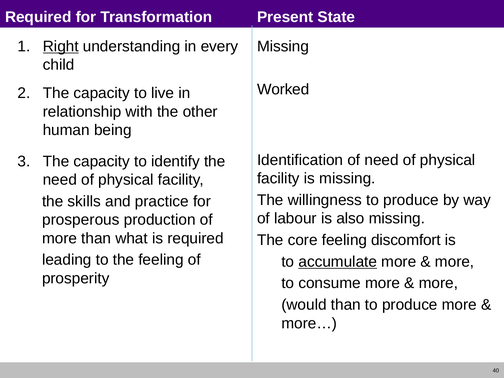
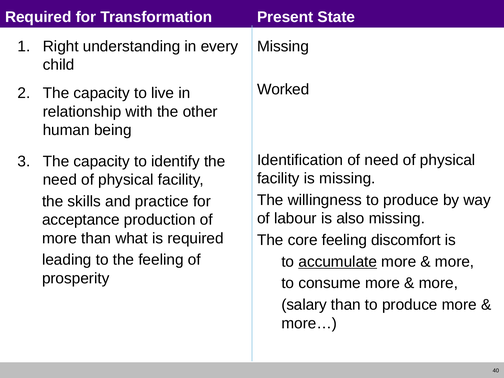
Right underline: present -> none
prosperous: prosperous -> acceptance
would: would -> salary
